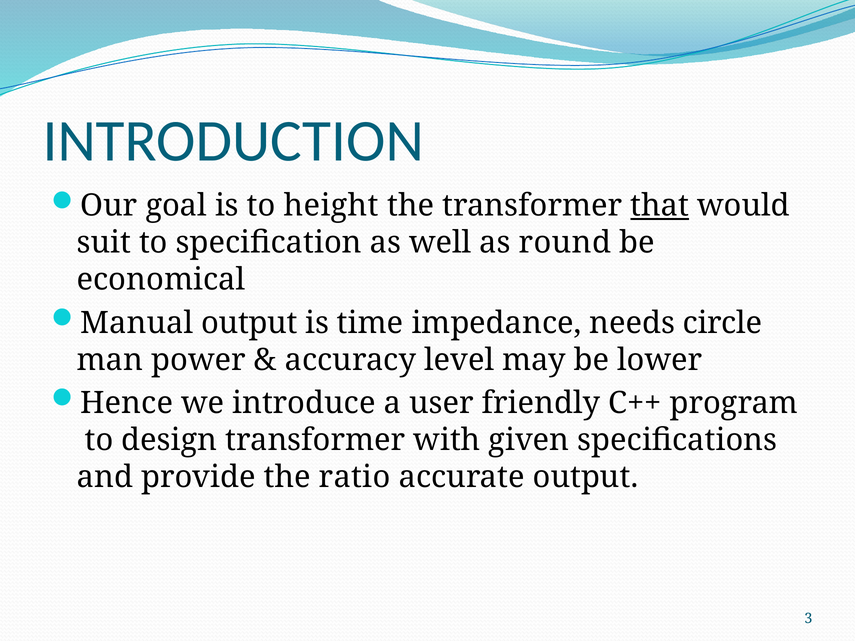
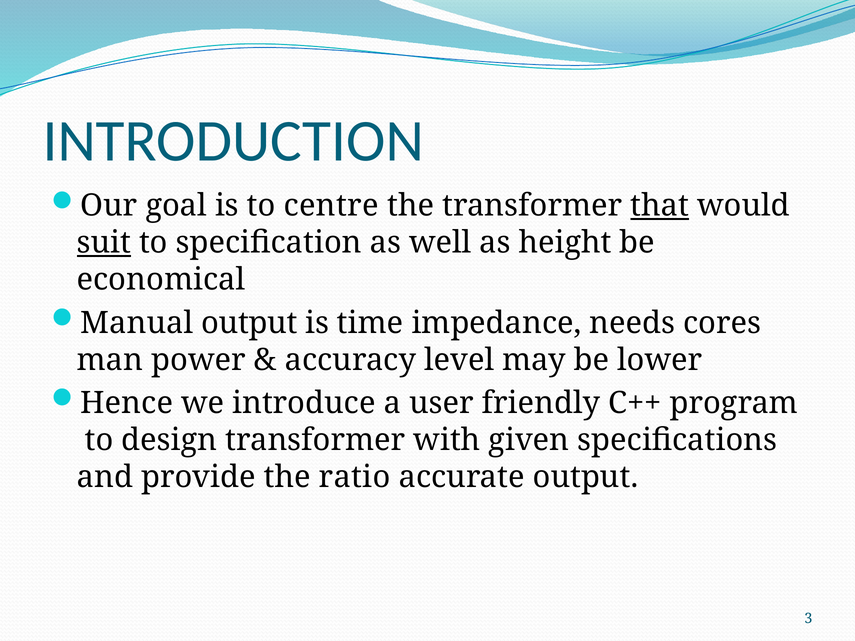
height: height -> centre
suit underline: none -> present
round: round -> height
circle: circle -> cores
